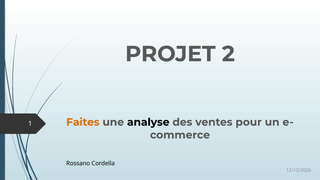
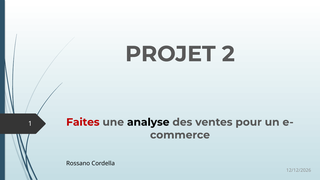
Faites colour: orange -> red
